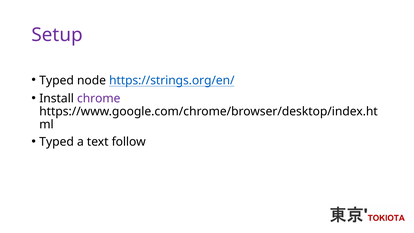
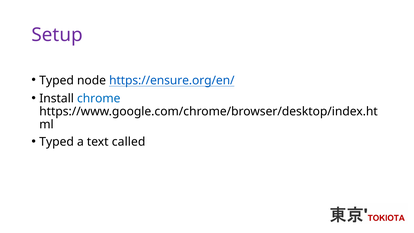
https://strings.org/en/: https://strings.org/en/ -> https://ensure.org/en/
chrome colour: purple -> blue
follow: follow -> called
